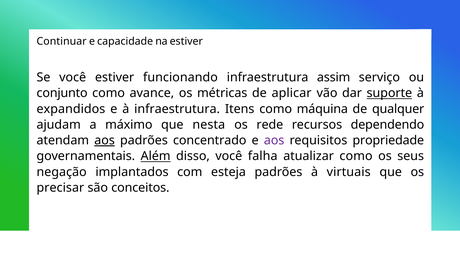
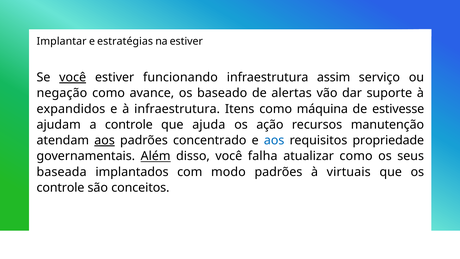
Continuar: Continuar -> Implantar
capacidade: capacidade -> estratégias
você at (73, 77) underline: none -> present
conjunto: conjunto -> negação
métricas: métricas -> baseado
aplicar: aplicar -> alertas
suporte underline: present -> none
qualquer: qualquer -> estivesse
a máximo: máximo -> controle
nesta: nesta -> ajuda
rede: rede -> ação
dependendo: dependendo -> manutenção
aos at (274, 140) colour: purple -> blue
negação: negação -> baseada
esteja: esteja -> modo
precisar at (60, 187): precisar -> controle
